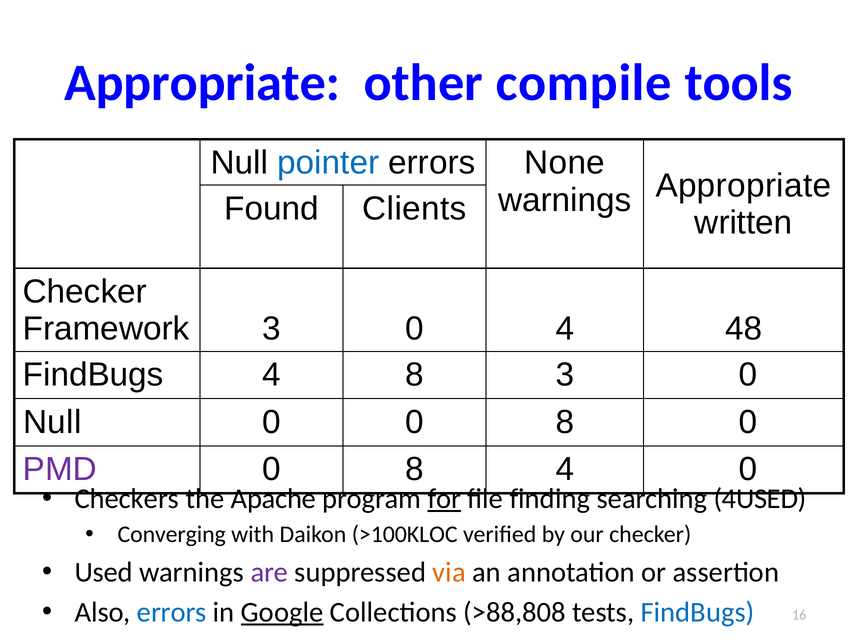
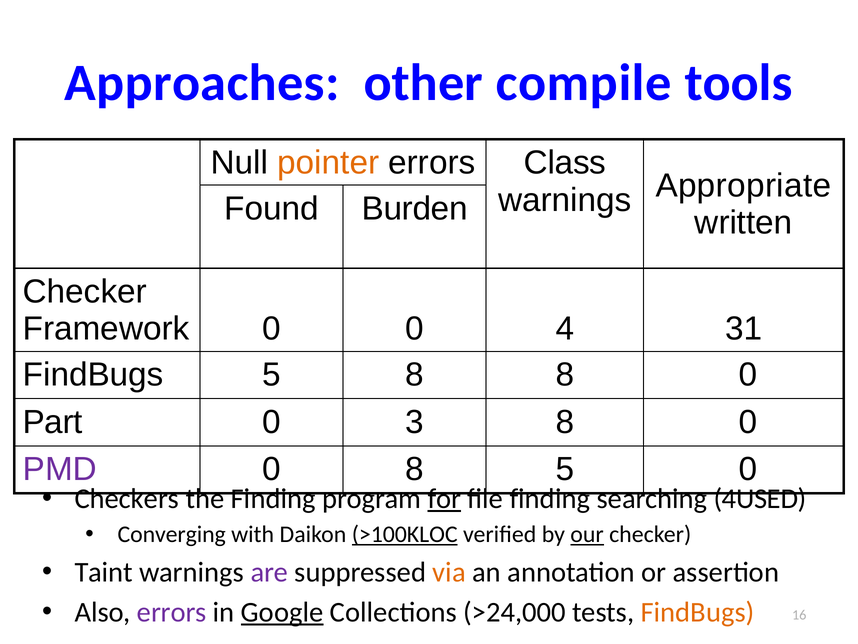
Appropriate at (202, 83): Appropriate -> Approaches
pointer colour: blue -> orange
None: None -> Class
Clients: Clients -> Burden
Framework 3: 3 -> 0
48: 48 -> 31
FindBugs 4: 4 -> 5
8 3: 3 -> 8
Null at (52, 422): Null -> Part
0 0: 0 -> 3
8 4: 4 -> 5
the Apache: Apache -> Finding
>100KLOC underline: none -> present
our underline: none -> present
Used: Used -> Taint
errors at (172, 612) colour: blue -> purple
>88,808: >88,808 -> >24,000
FindBugs at (698, 612) colour: blue -> orange
